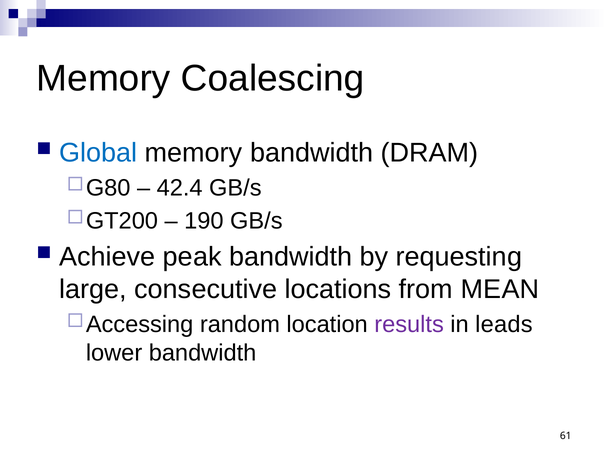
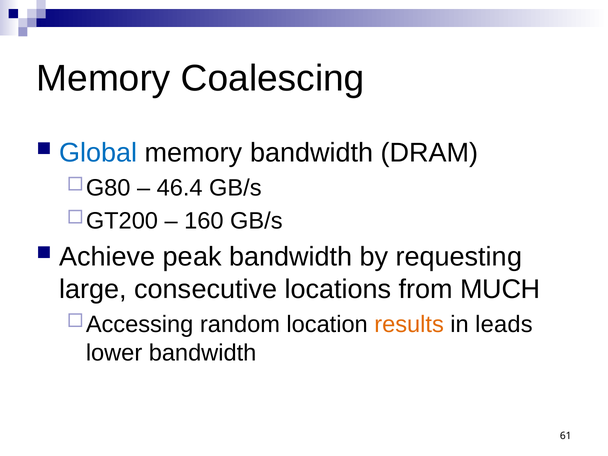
42.4: 42.4 -> 46.4
190: 190 -> 160
MEAN: MEAN -> MUCH
results colour: purple -> orange
